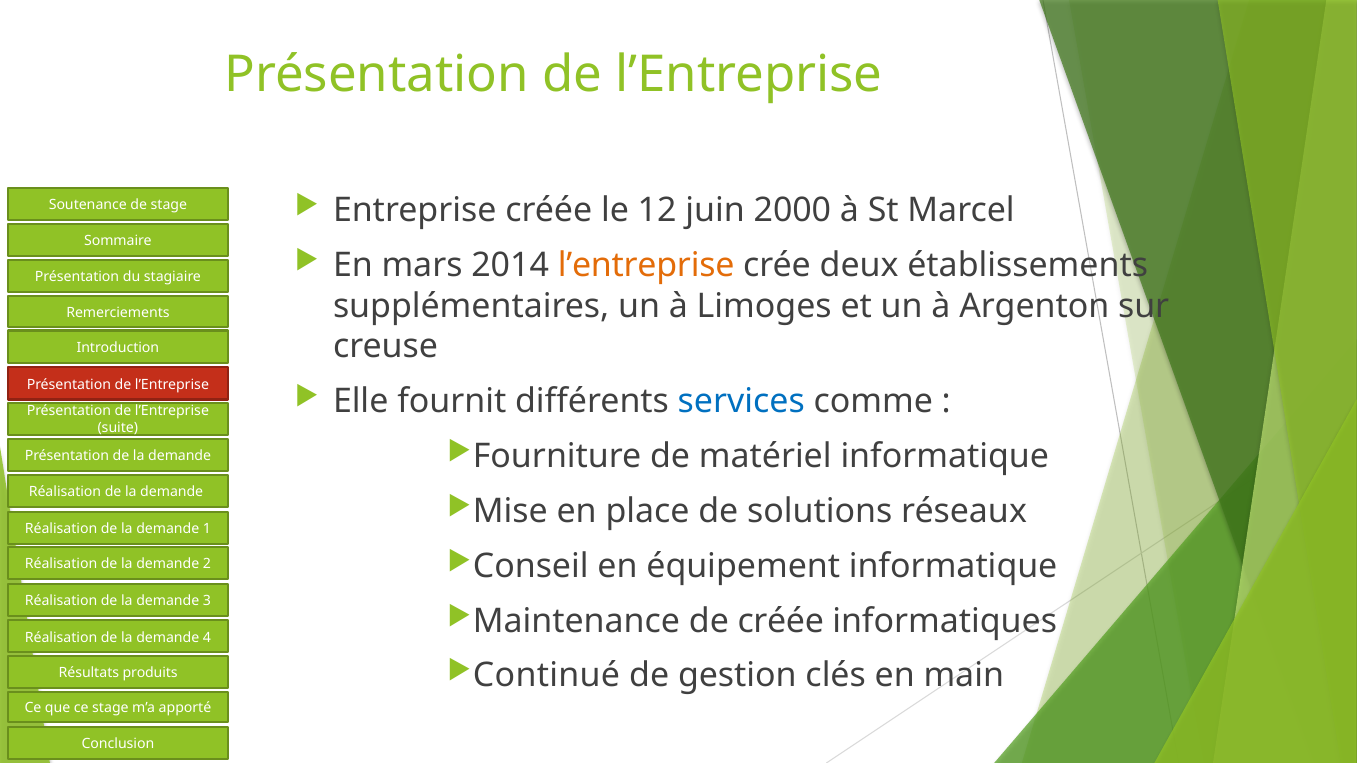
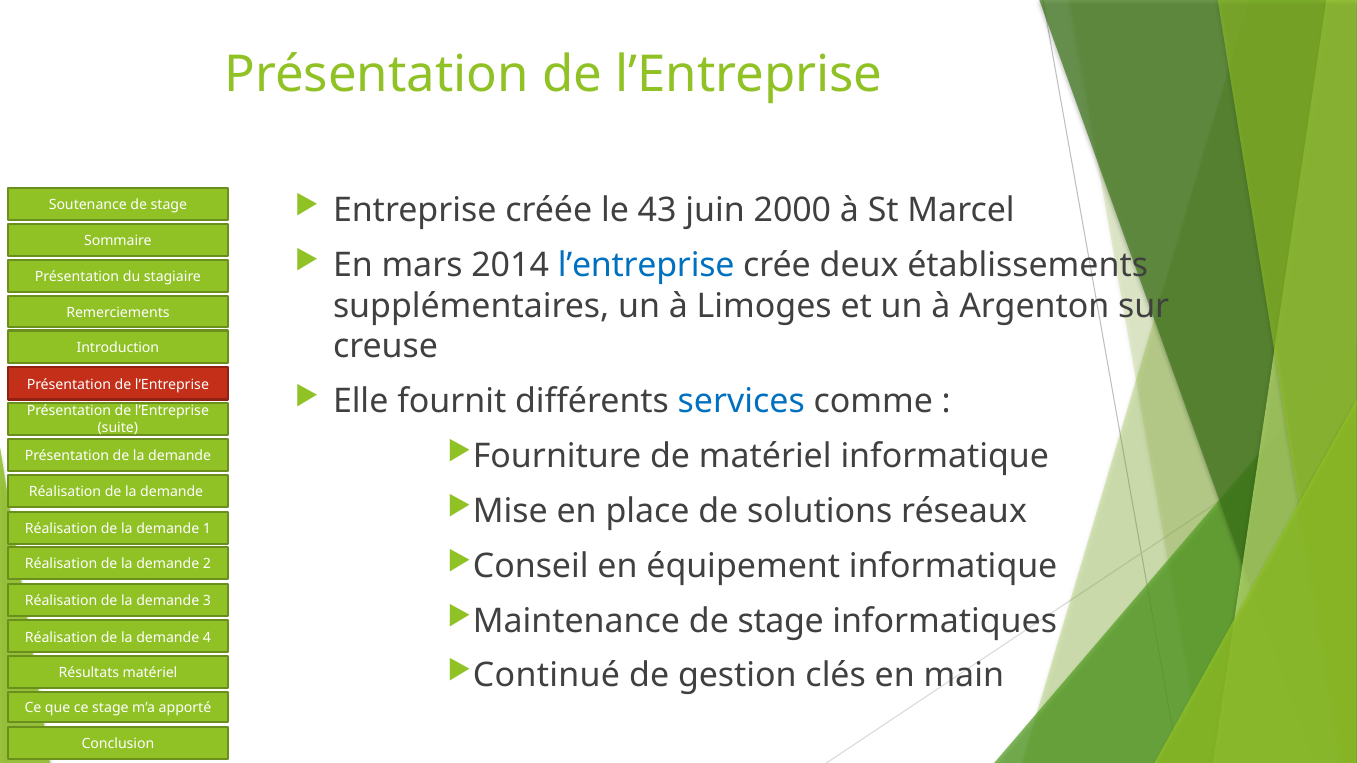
12: 12 -> 43
l’entreprise at (646, 266) colour: orange -> blue
Maintenance de créée: créée -> stage
Résultats produits: produits -> matériel
